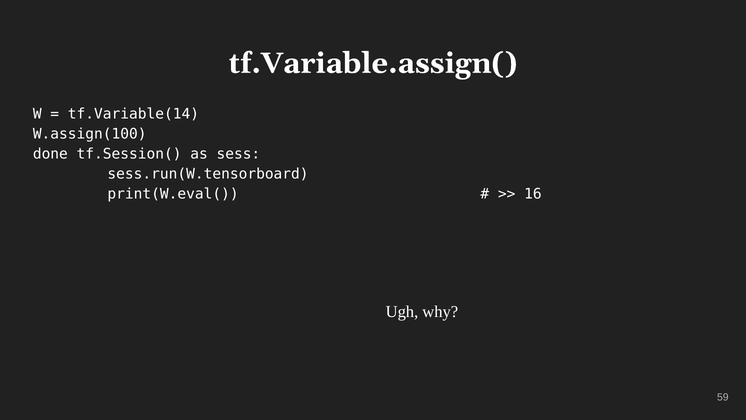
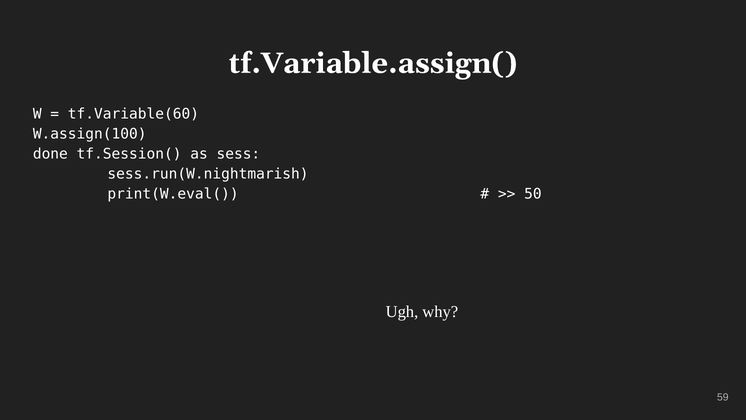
tf.Variable(14: tf.Variable(14 -> tf.Variable(60
sess.run(W.tensorboard: sess.run(W.tensorboard -> sess.run(W.nightmarish
16: 16 -> 50
